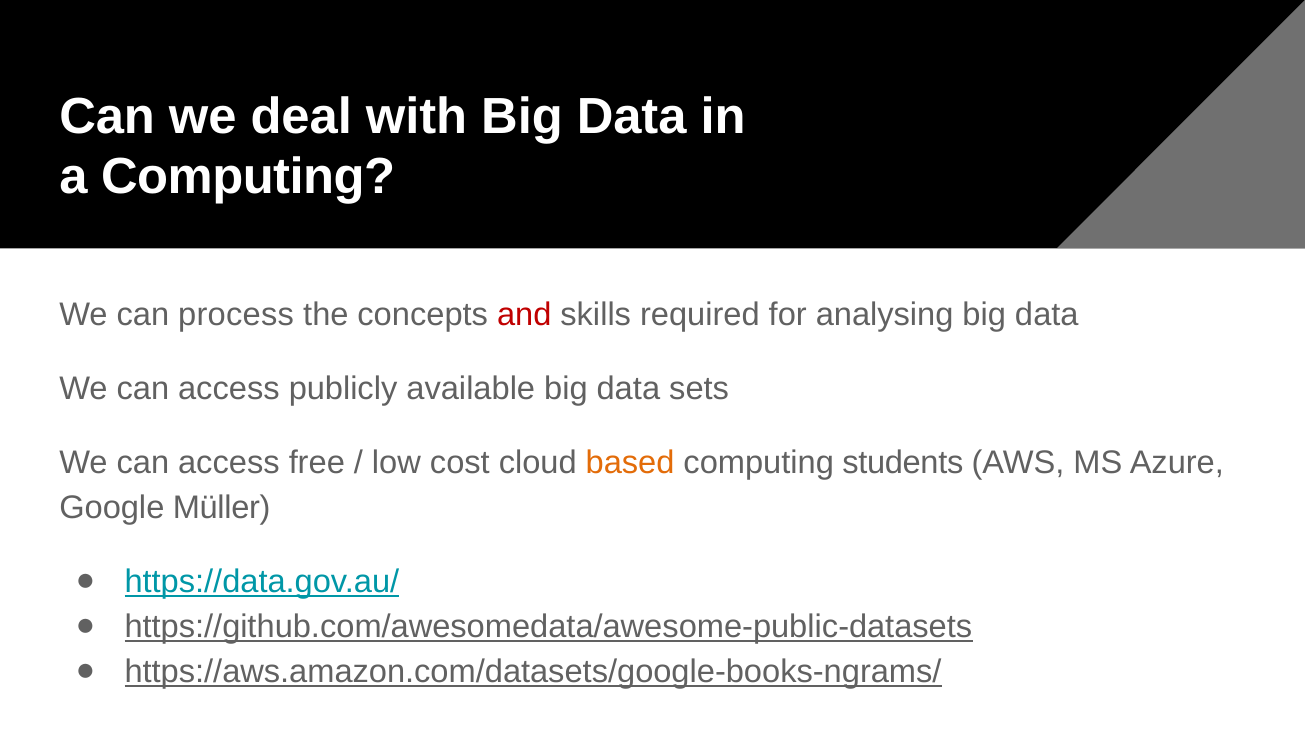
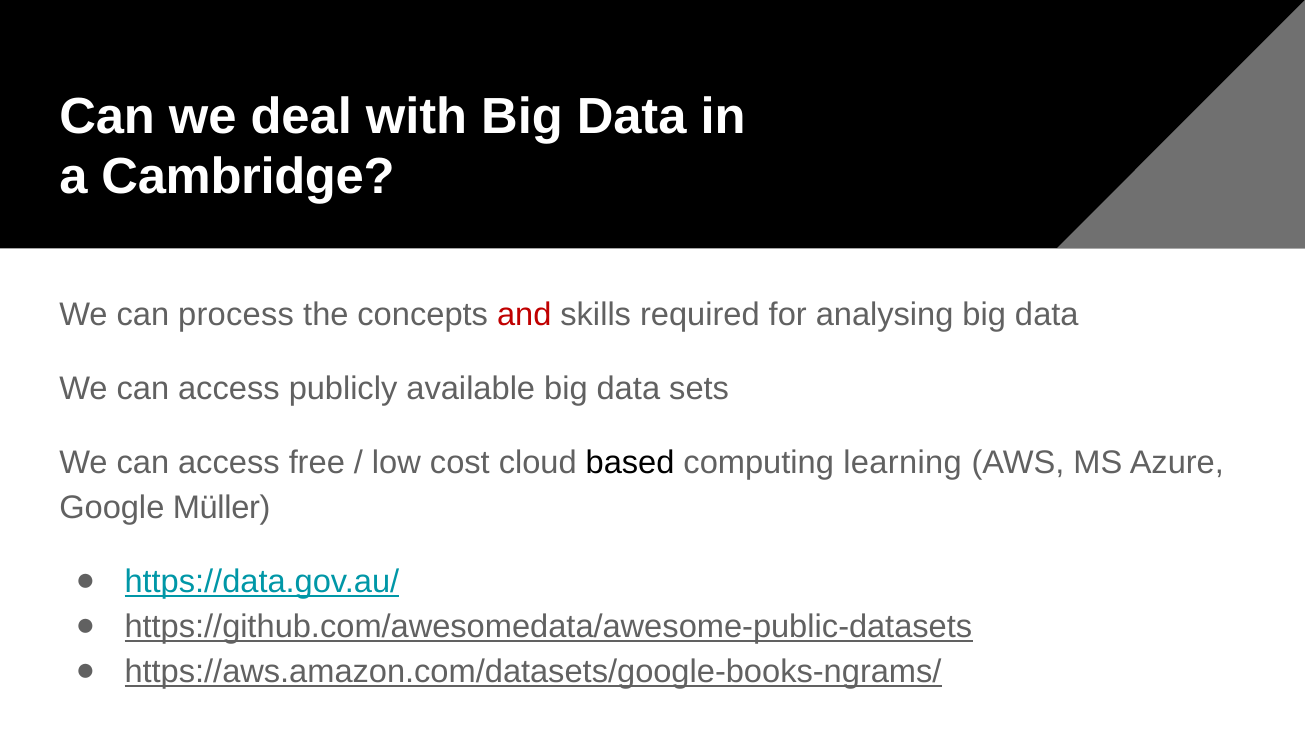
a Computing: Computing -> Cambridge
based colour: orange -> black
students: students -> learning
